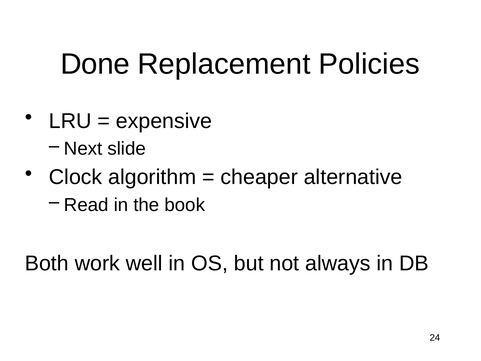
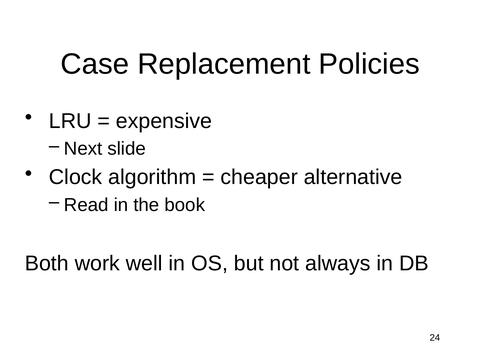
Done: Done -> Case
